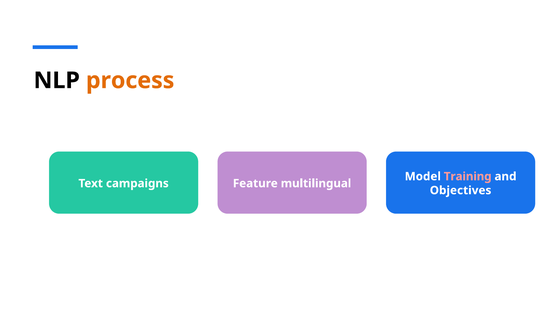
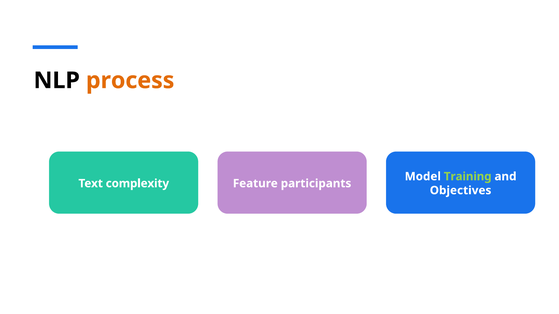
Training colour: pink -> light green
campaigns: campaigns -> complexity
multilingual: multilingual -> participants
